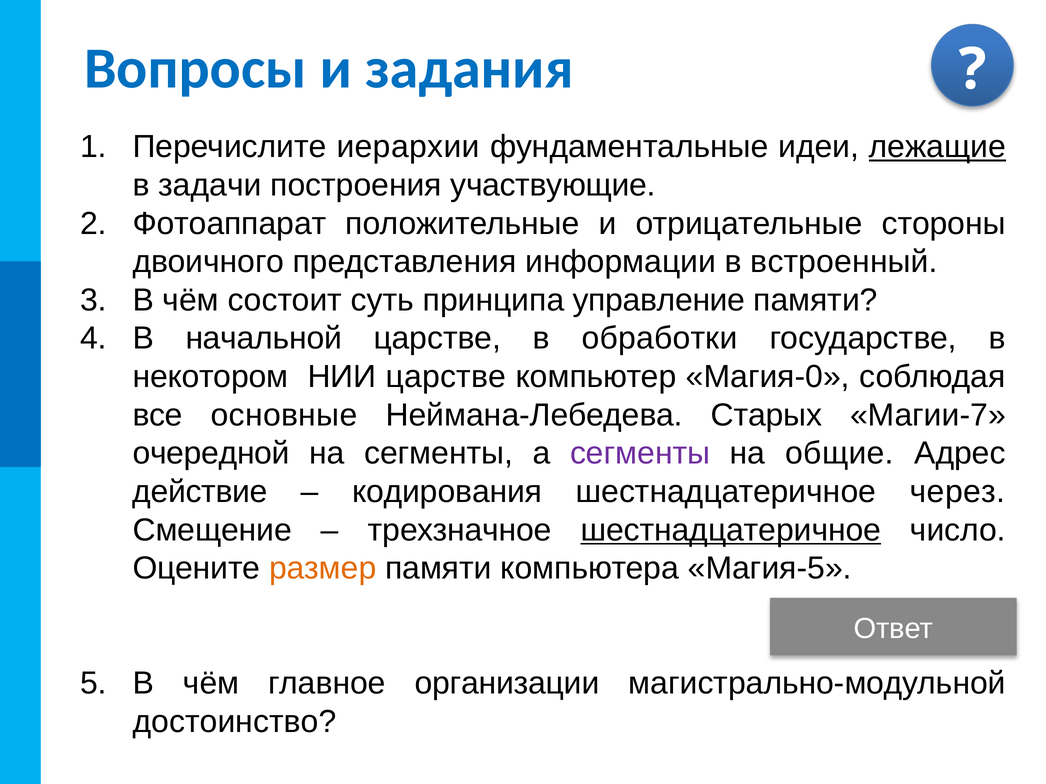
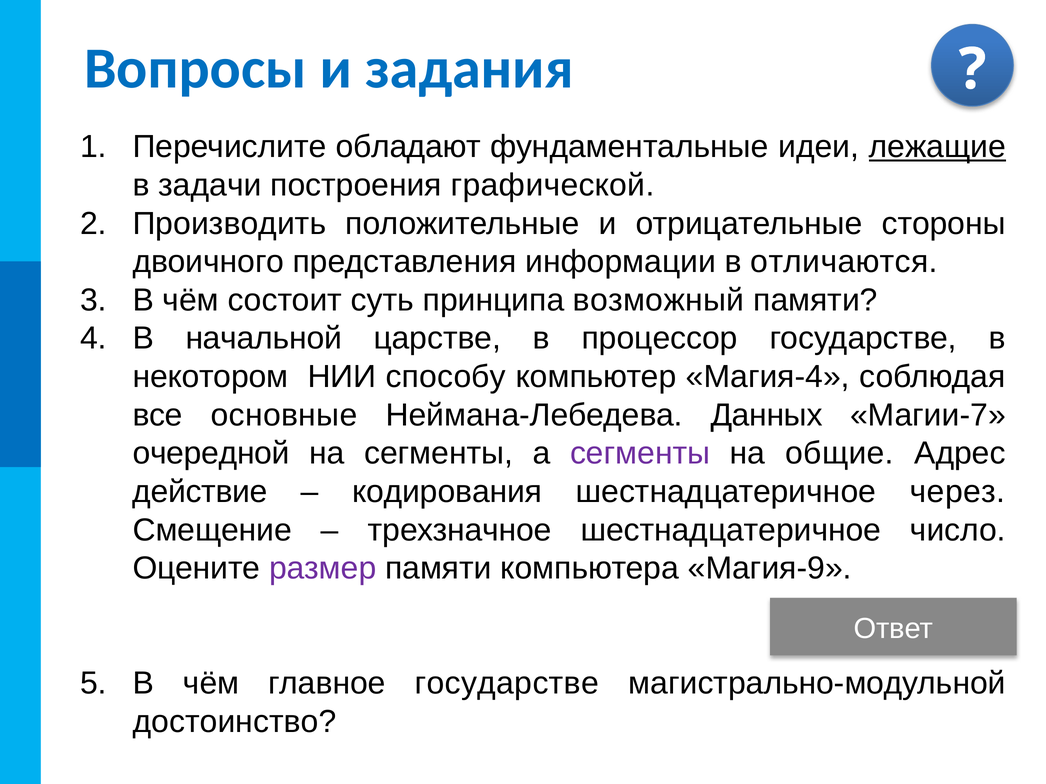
иерархии: иерархии -> обладают
участвующие: участвующие -> графической
Фотоаппарат: Фотоаппарат -> Производить
встроенный: встроенный -> отличаются
управление: управление -> возможный
обработки: обработки -> процессор
НИИ царстве: царстве -> способу
Магия-0: Магия-0 -> Магия-4
Старых: Старых -> Данных
шестнадцатеричное at (731, 530) underline: present -> none
размер colour: orange -> purple
Магия-5: Магия-5 -> Магия-9
главное организации: организации -> государстве
